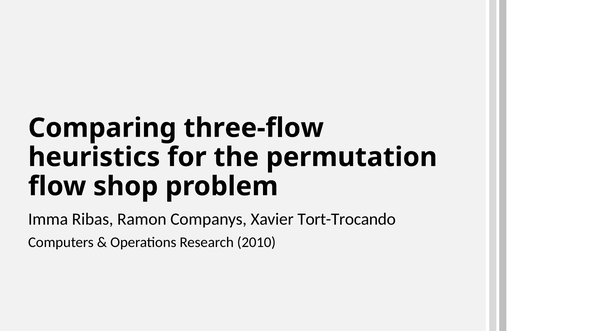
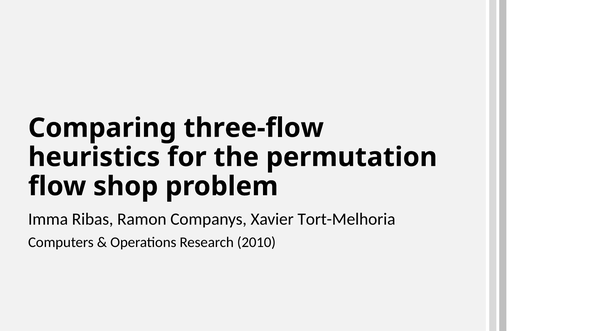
Tort-Trocando: Tort-Trocando -> Tort-Melhoria
